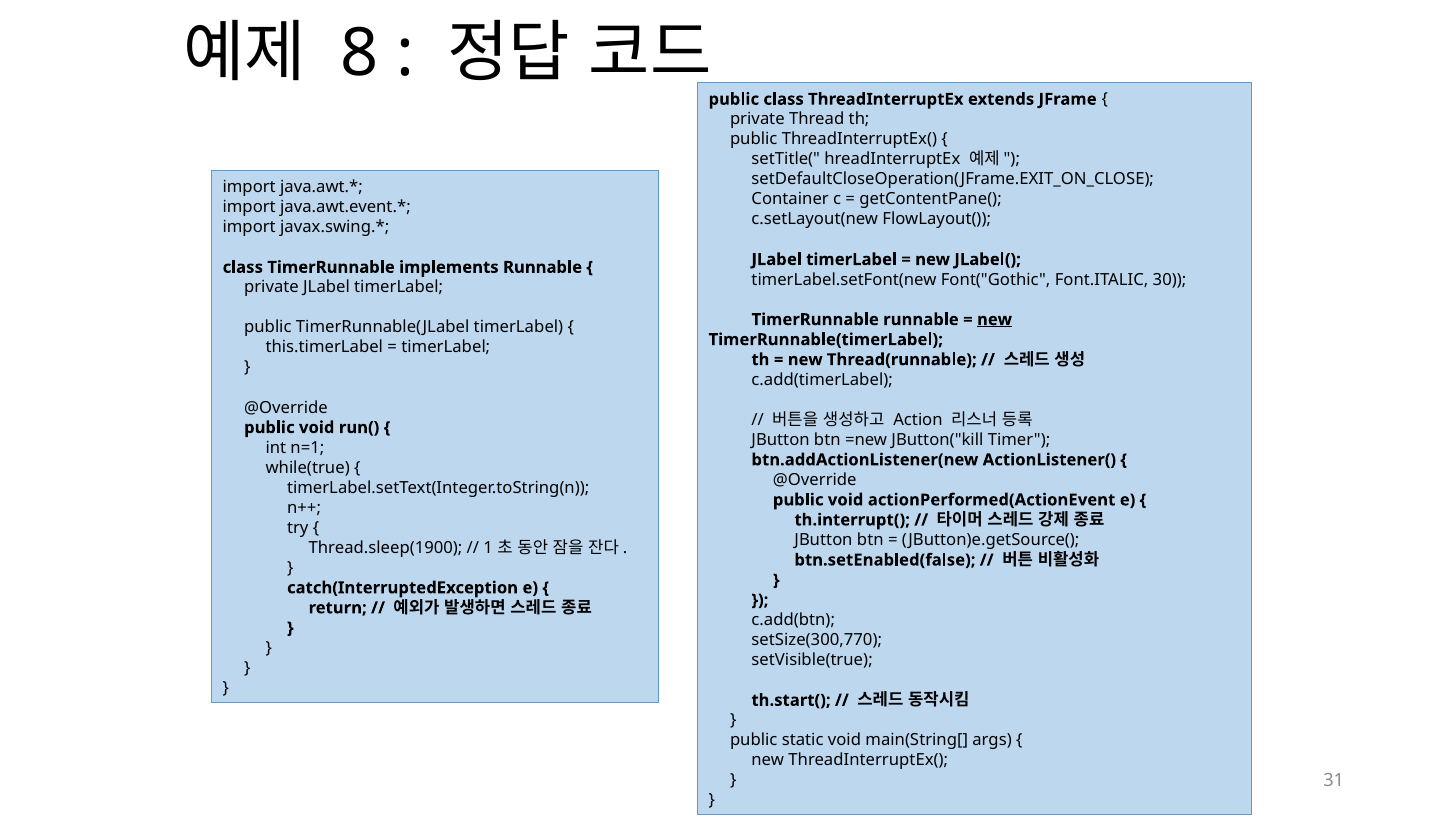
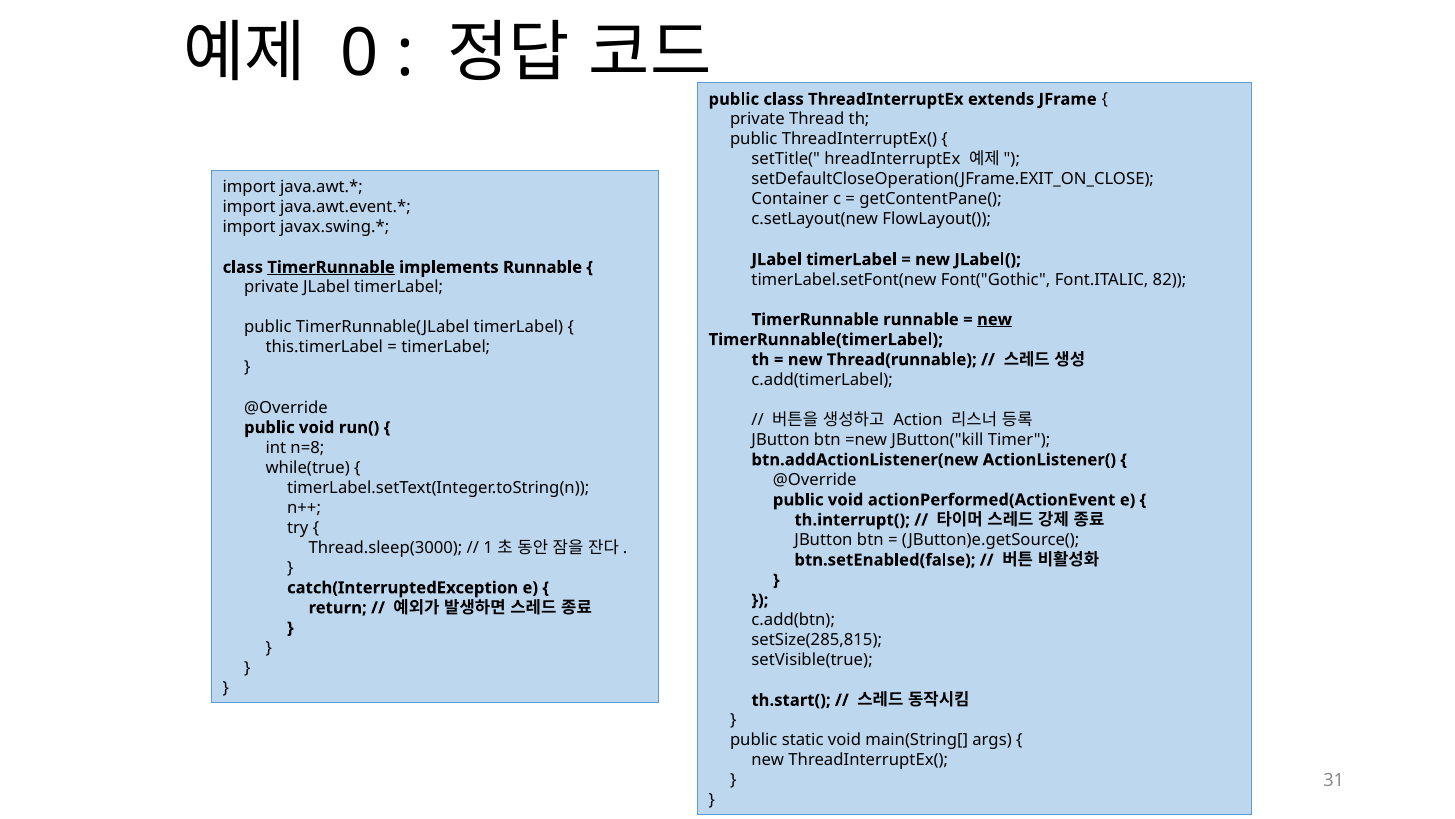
8: 8 -> 0
TimerRunnable at (331, 267) underline: none -> present
30: 30 -> 82
n=1: n=1 -> n=8
Thread.sleep(1900: Thread.sleep(1900 -> Thread.sleep(3000
setSize(300,770: setSize(300,770 -> setSize(285,815
